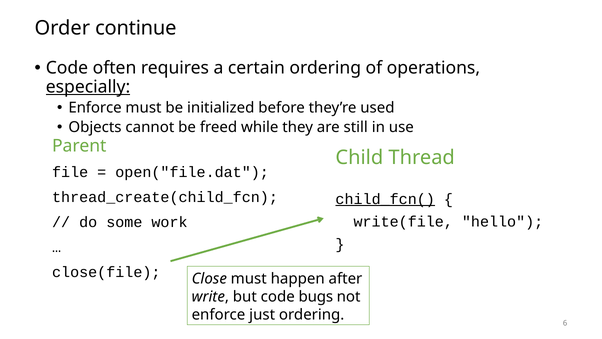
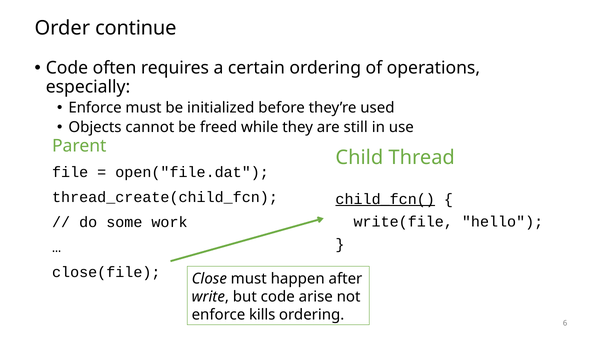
especially underline: present -> none
bugs: bugs -> arise
just: just -> kills
